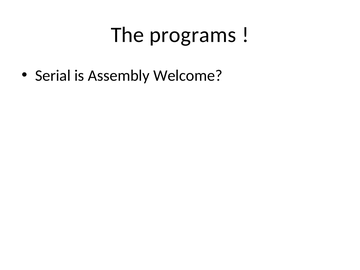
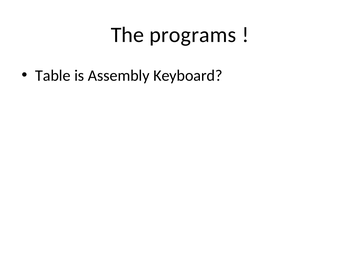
Serial: Serial -> Table
Welcome: Welcome -> Keyboard
